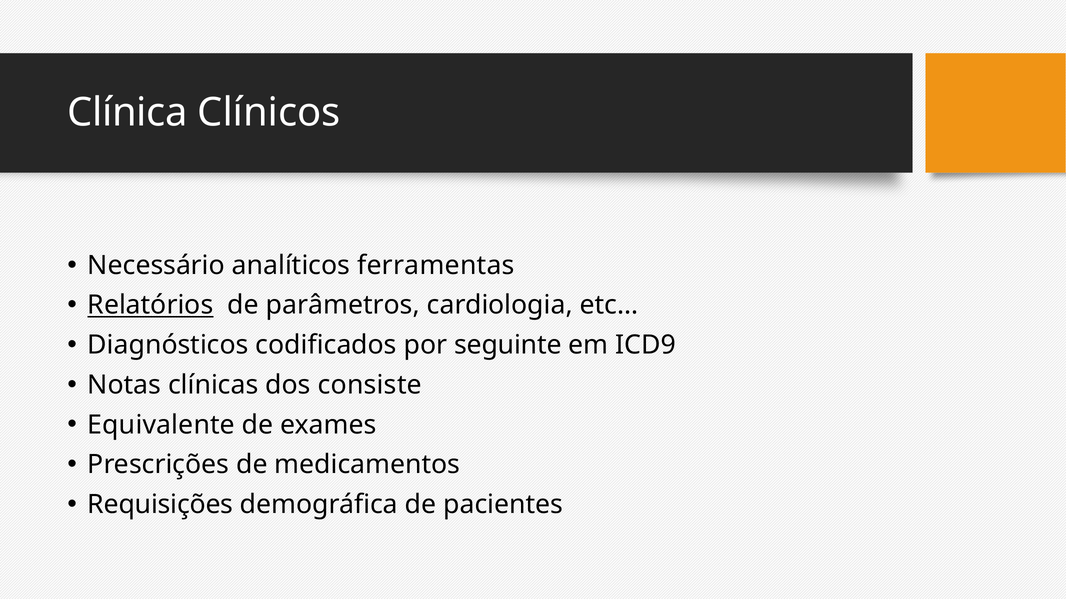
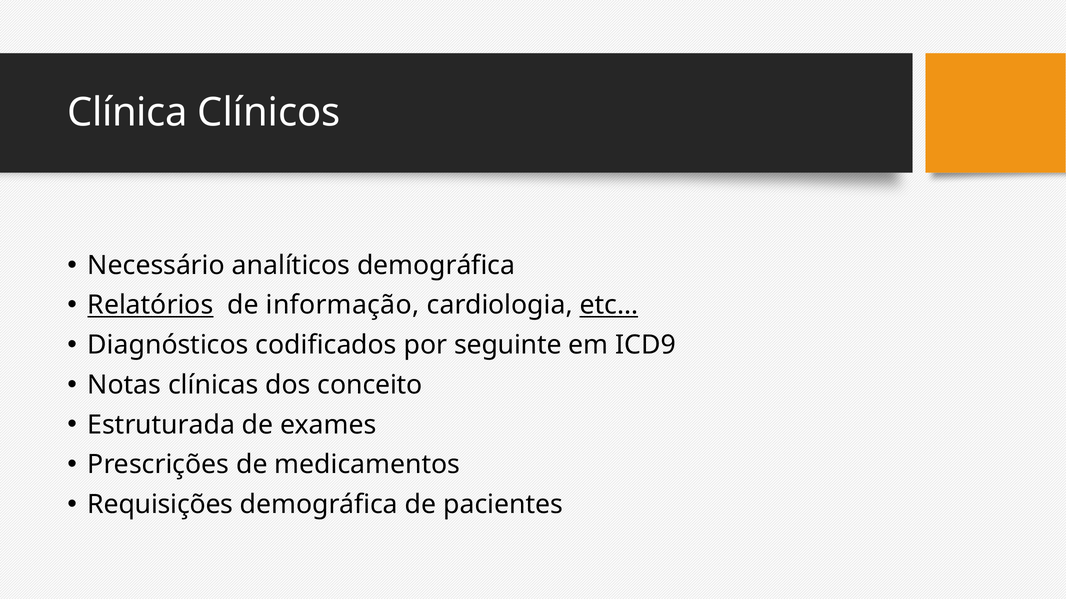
analíticos ferramentas: ferramentas -> demográfica
parâmetros: parâmetros -> informação
etc… underline: none -> present
consiste: consiste -> conceito
Equivalente: Equivalente -> Estruturada
